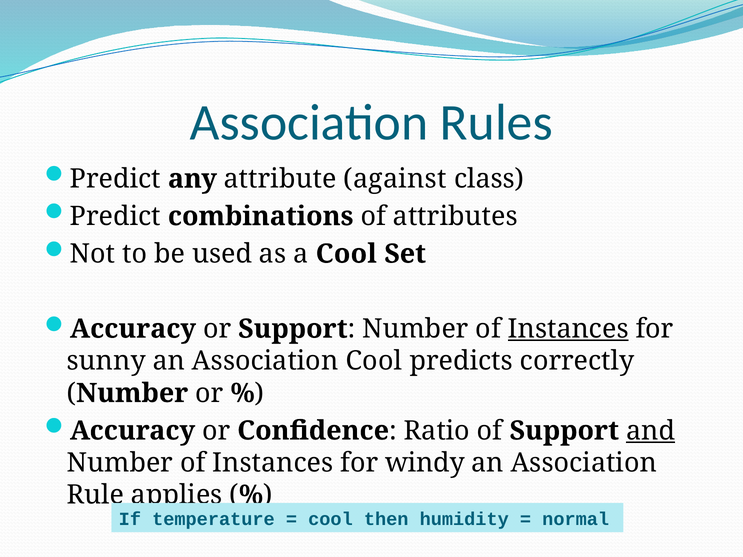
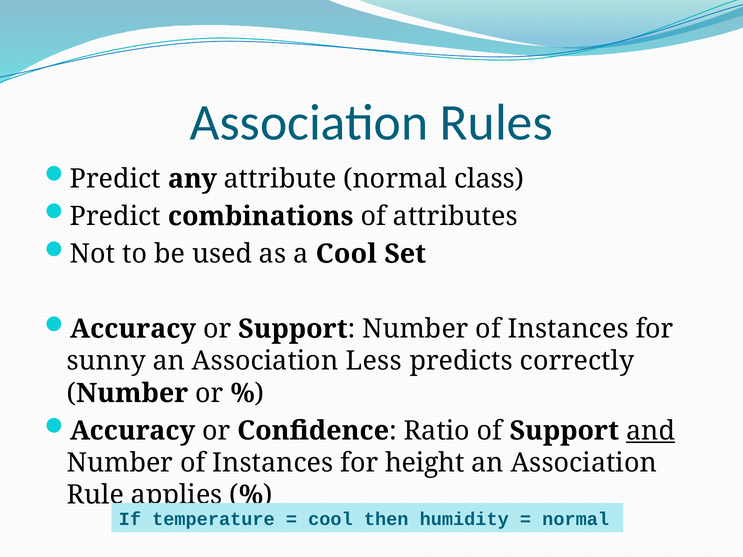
attribute against: against -> normal
Instances at (568, 329) underline: present -> none
Association Cool: Cool -> Less
windy: windy -> height
